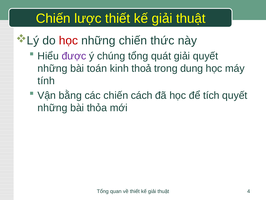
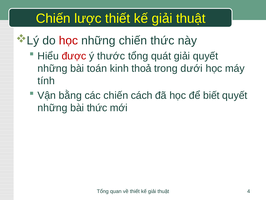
được colour: purple -> red
chúng: chúng -> thước
dung: dung -> dưới
tích: tích -> biết
bài thỏa: thỏa -> thức
